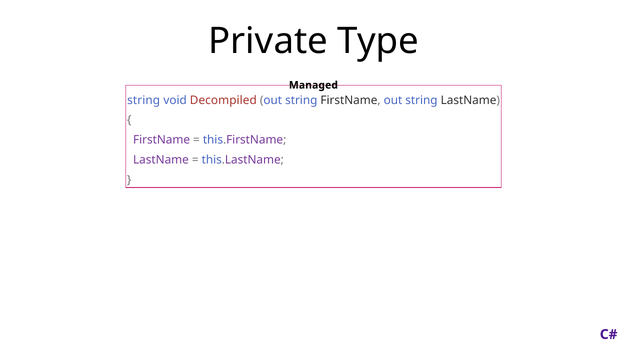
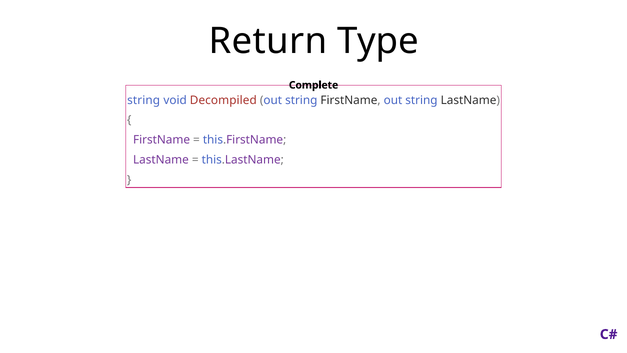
Private: Private -> Return
Managed: Managed -> Complete
